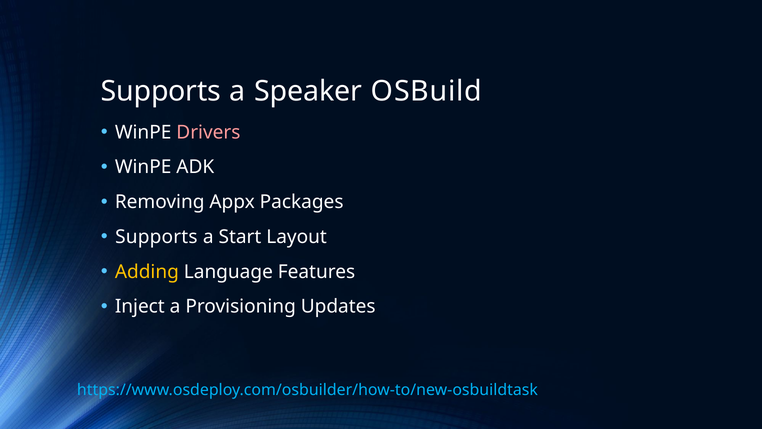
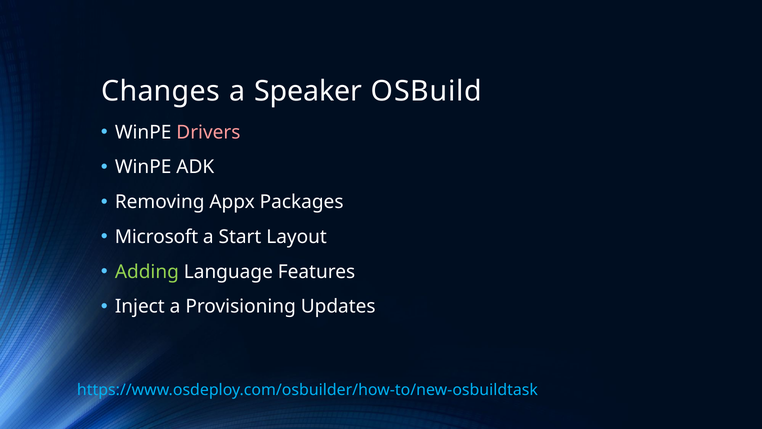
Supports at (161, 91): Supports -> Changes
Supports at (156, 237): Supports -> Microsoft
Adding colour: yellow -> light green
